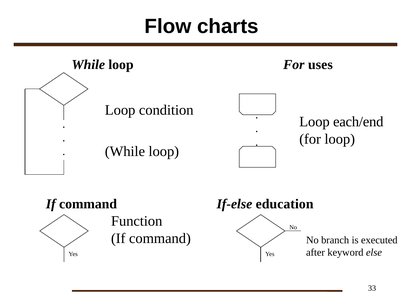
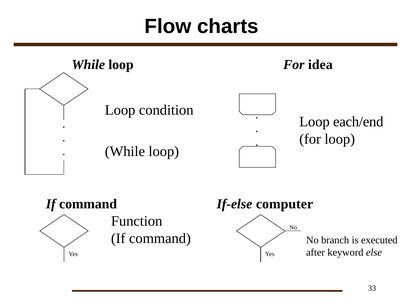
uses: uses -> idea
education: education -> computer
